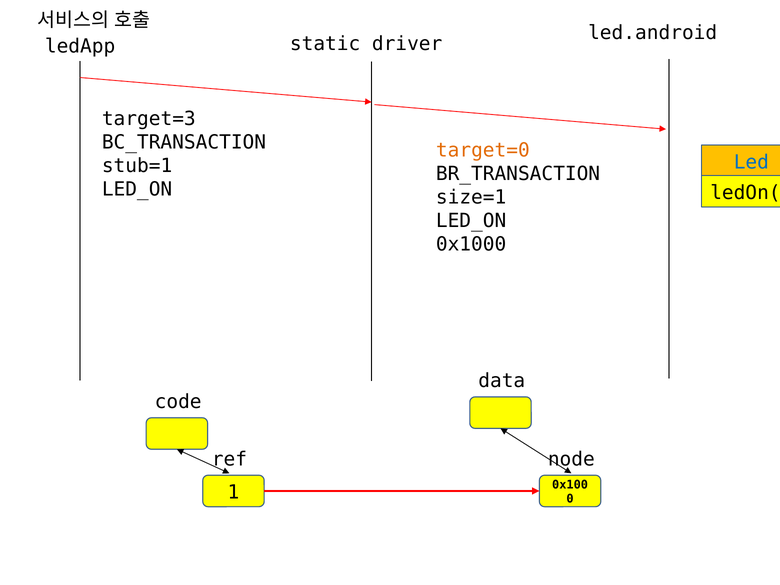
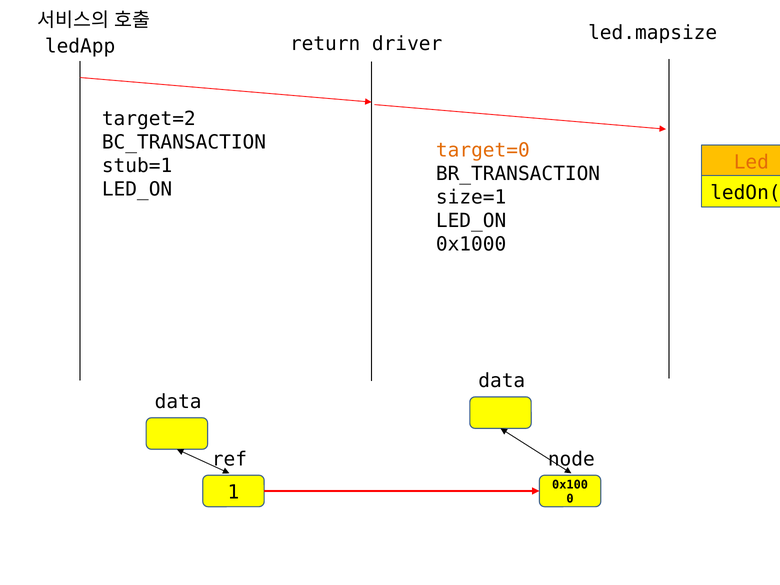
led.android: led.android -> led.mapsize
static: static -> return
target=3: target=3 -> target=2
Led colour: blue -> orange
code at (178, 402): code -> data
